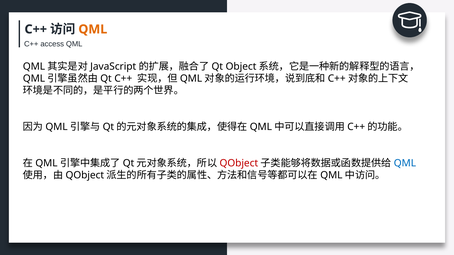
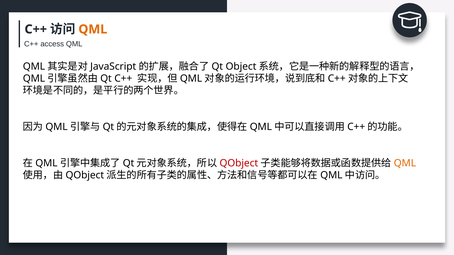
QML at (405, 163) colour: blue -> orange
